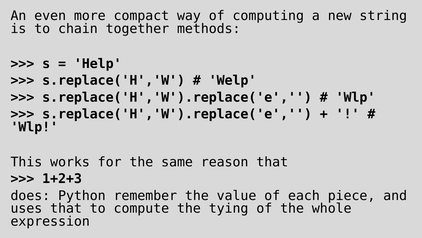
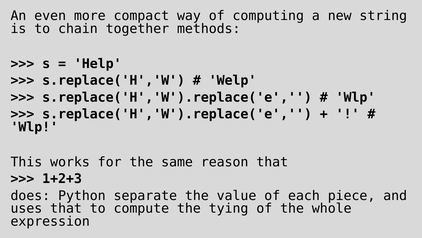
remember: remember -> separate
